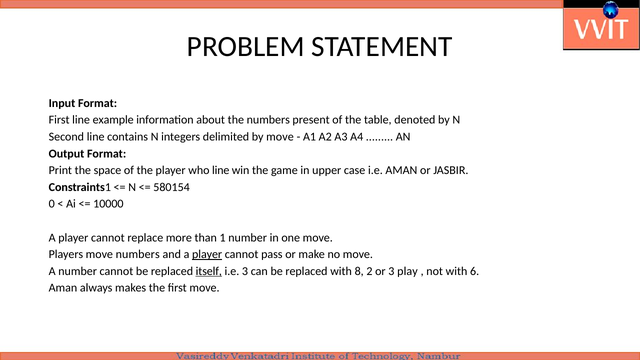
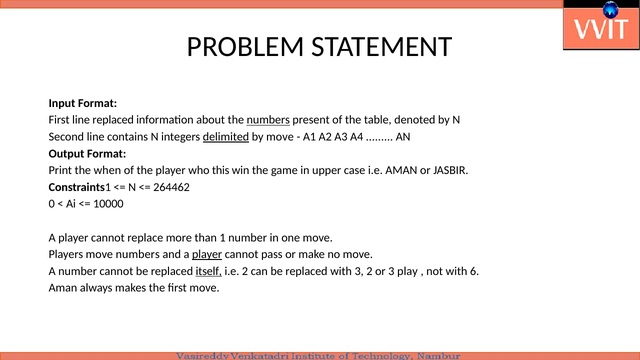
line example: example -> replaced
numbers at (268, 120) underline: none -> present
delimited underline: none -> present
space: space -> when
who line: line -> this
580154: 580154 -> 264462
i.e 3: 3 -> 2
with 8: 8 -> 3
